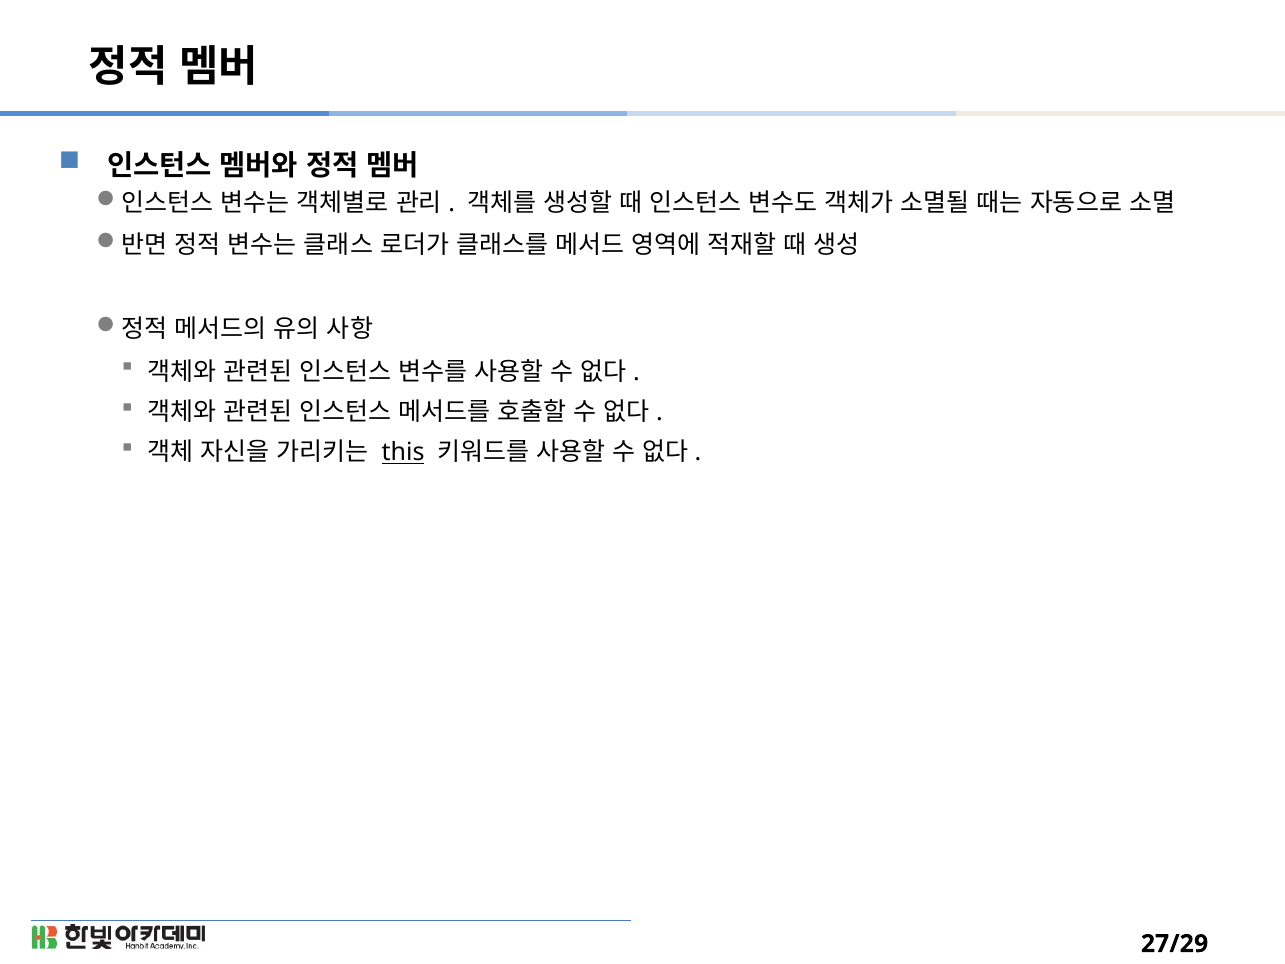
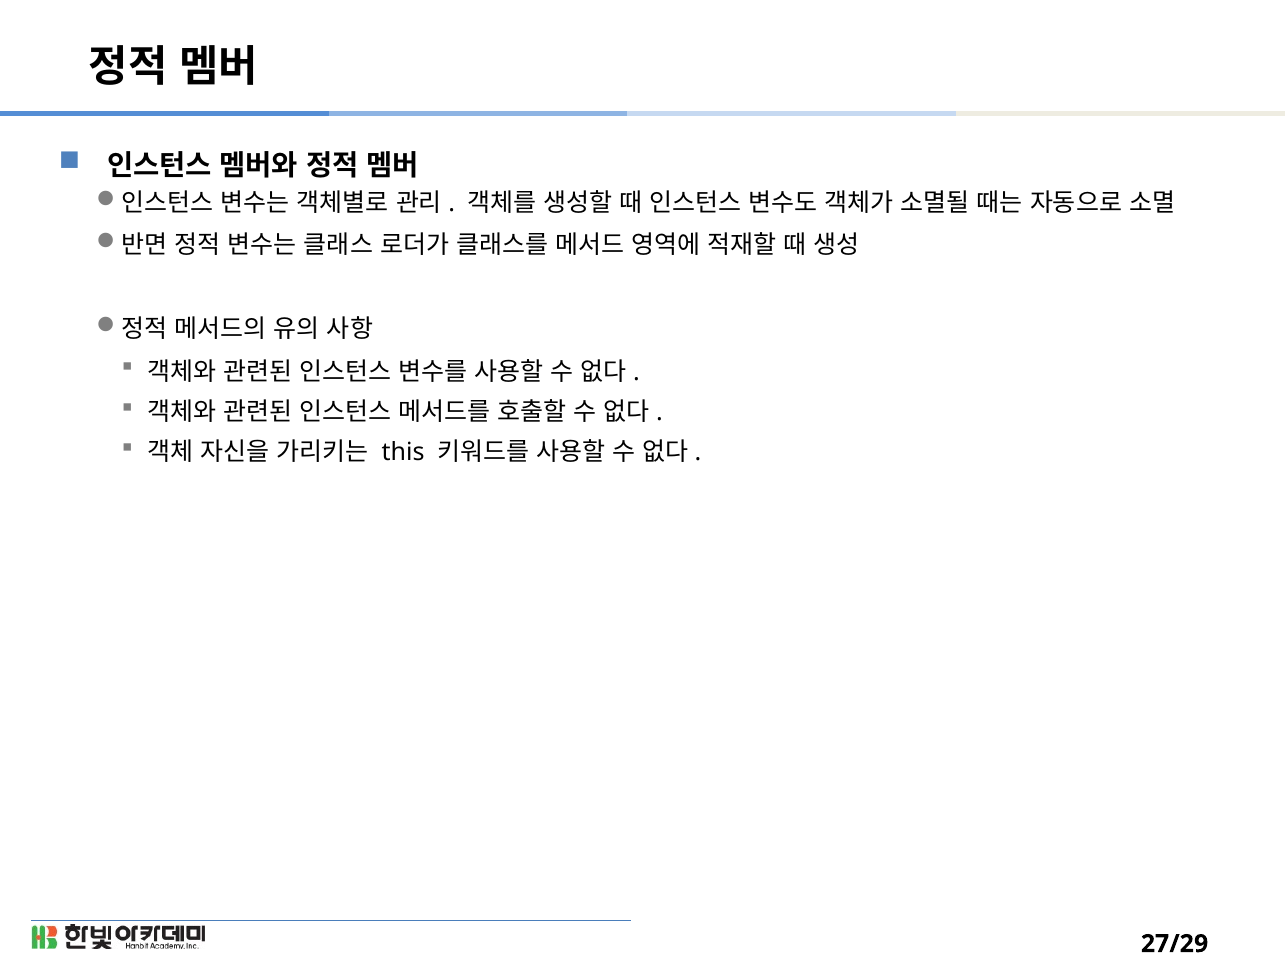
this underline: present -> none
